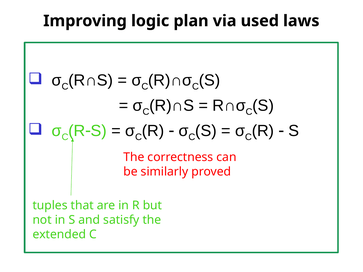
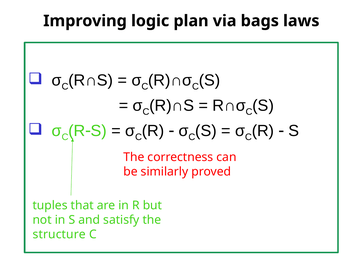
used: used -> bags
extended: extended -> structure
